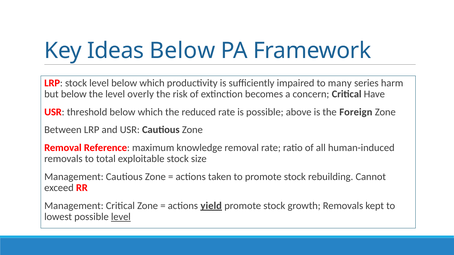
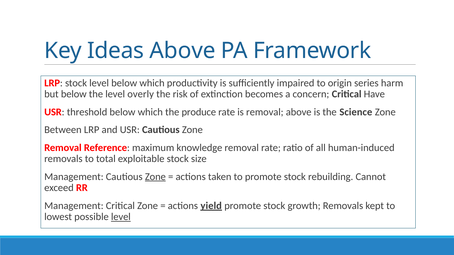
Ideas Below: Below -> Above
many: many -> origin
reduced: reduced -> produce
is possible: possible -> removal
Foreign: Foreign -> Science
Zone at (155, 177) underline: none -> present
